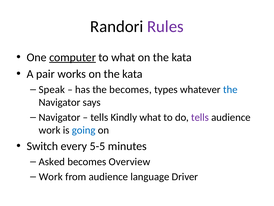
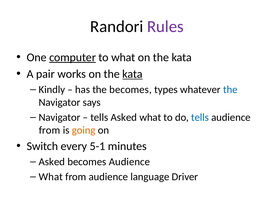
kata at (132, 74) underline: none -> present
Speak: Speak -> Kindly
tells Kindly: Kindly -> Asked
tells at (200, 117) colour: purple -> blue
work at (50, 130): work -> from
going colour: blue -> orange
5-5: 5-5 -> 5-1
becomes Overview: Overview -> Audience
Work at (51, 176): Work -> What
